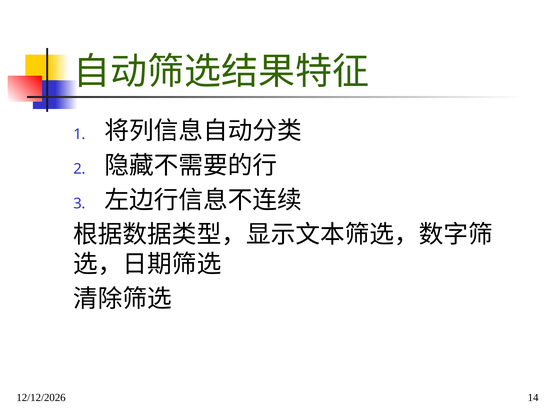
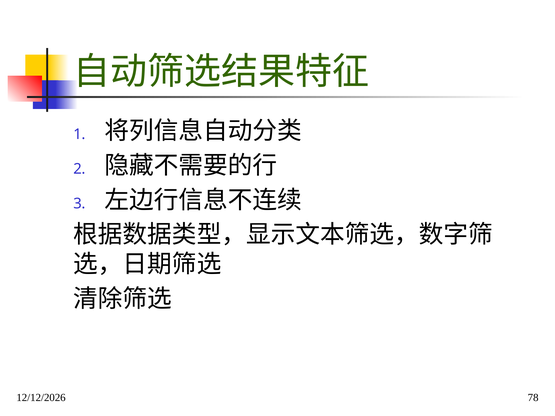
14: 14 -> 78
